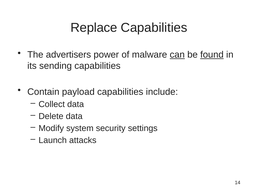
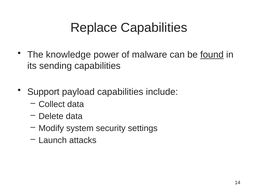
advertisers: advertisers -> knowledge
can underline: present -> none
Contain: Contain -> Support
